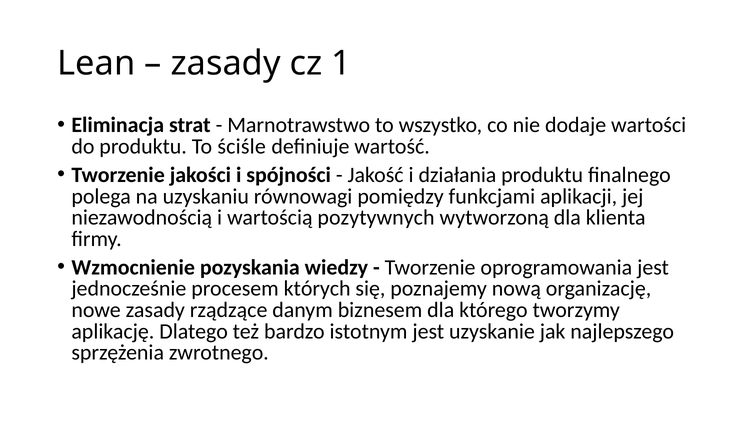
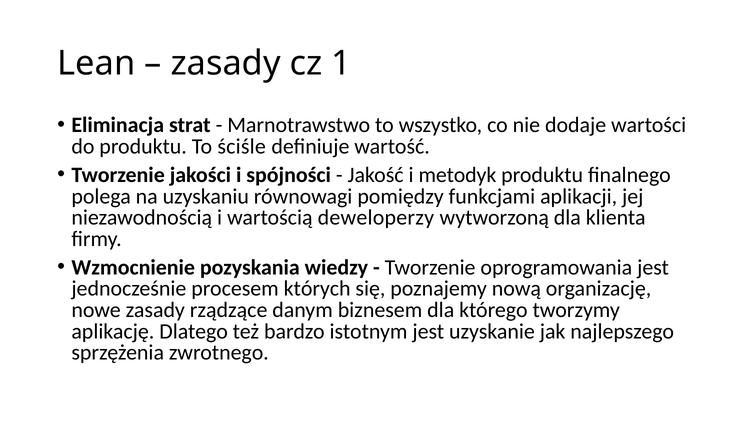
działania: działania -> metodyk
pozytywnych: pozytywnych -> deweloperzy
